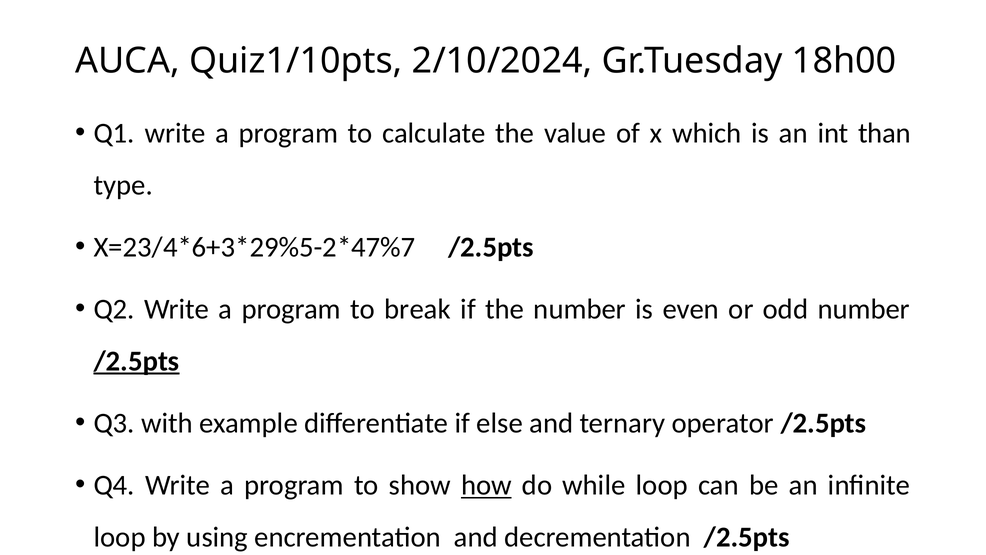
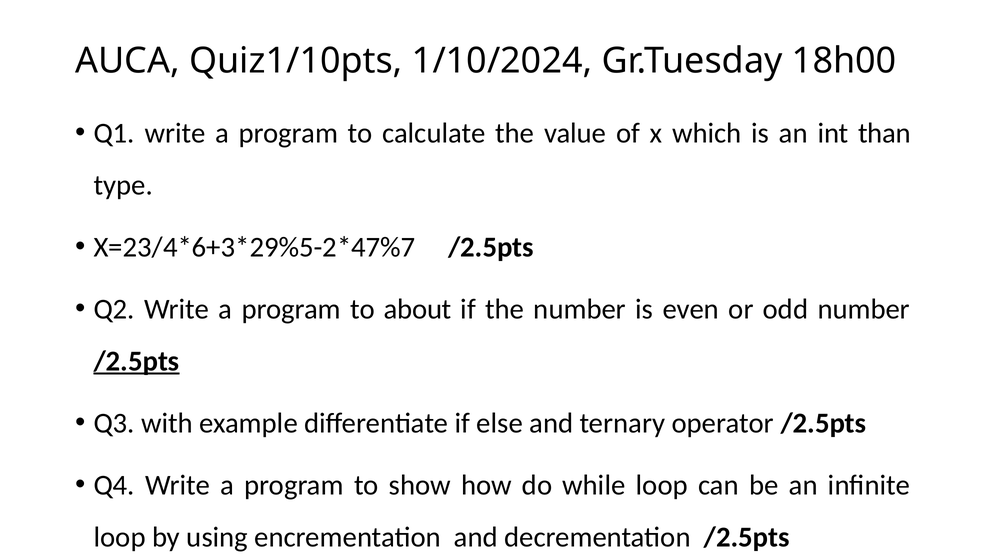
2/10/2024: 2/10/2024 -> 1/10/2024
break: break -> about
how underline: present -> none
